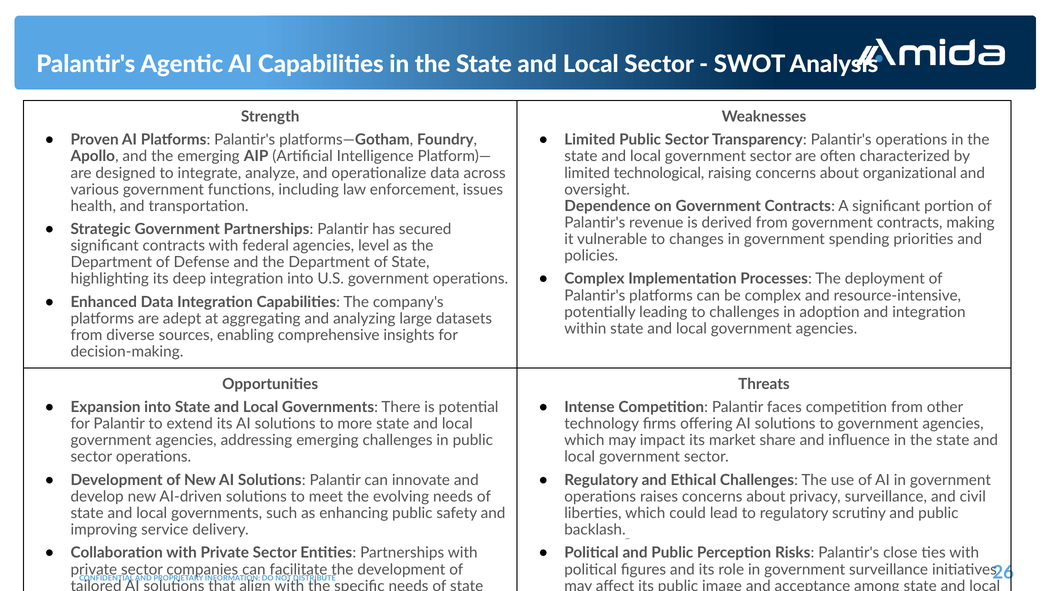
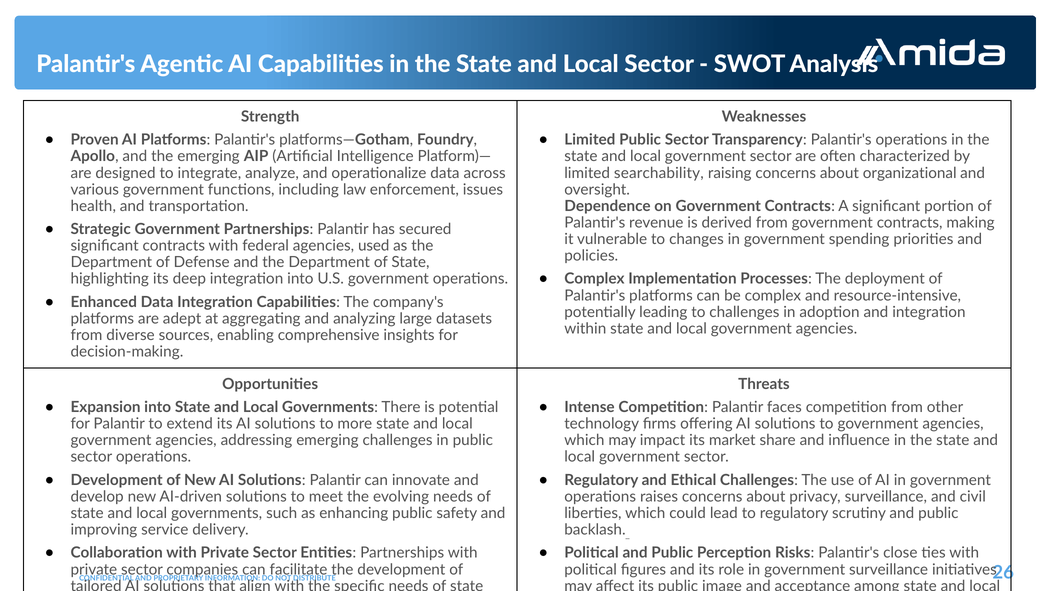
technological: technological -> searchability
level: level -> used
